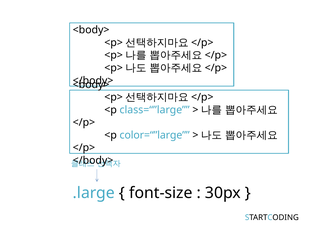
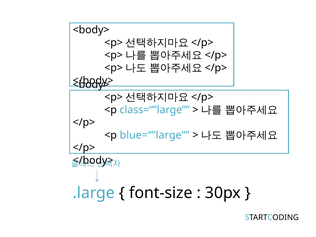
color=“”large: color=“”large -> blue=“”large
